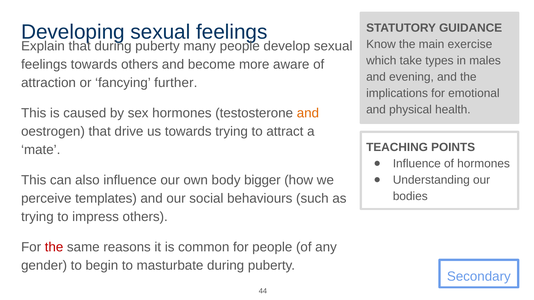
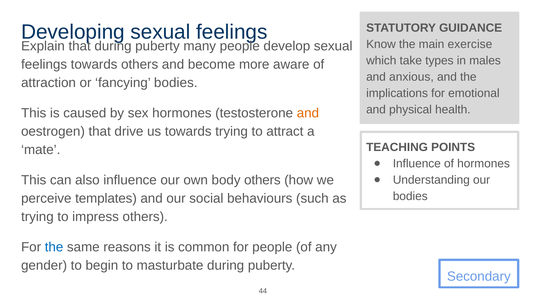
evening: evening -> anxious
fancying further: further -> bodies
body bigger: bigger -> others
the at (54, 247) colour: red -> blue
